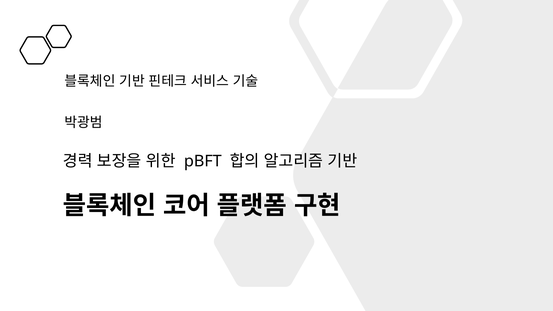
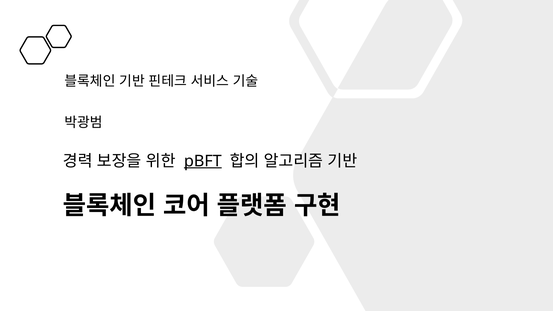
pBFT underline: none -> present
